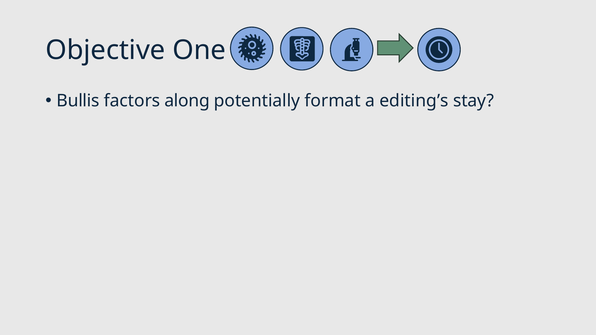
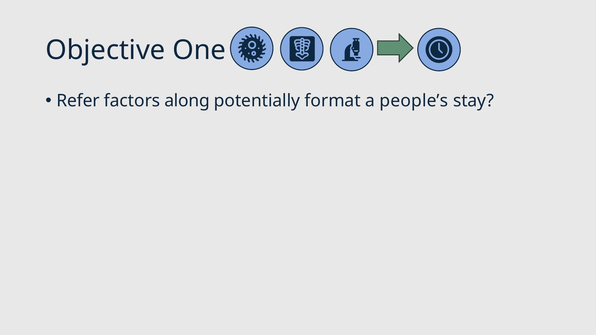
Bullis: Bullis -> Refer
editing’s: editing’s -> people’s
